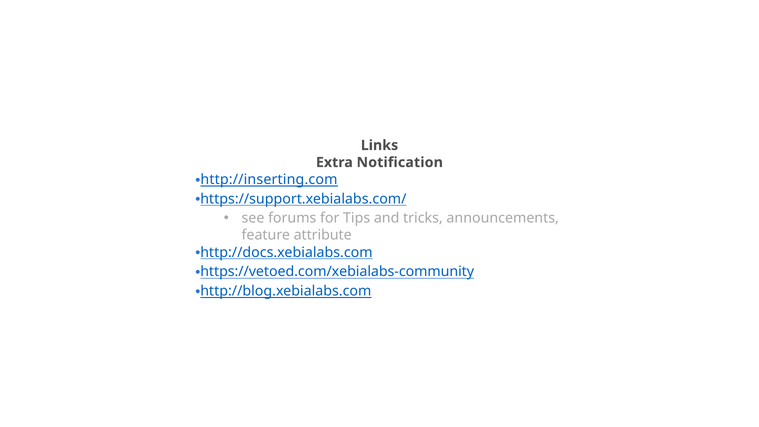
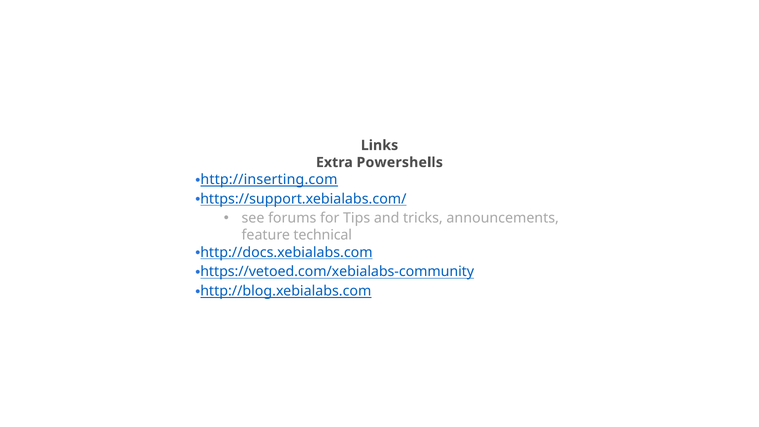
Notification: Notification -> Powershells
attribute: attribute -> technical
